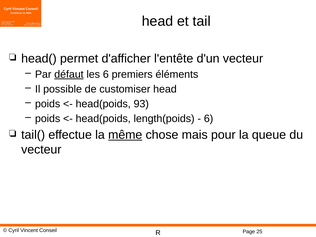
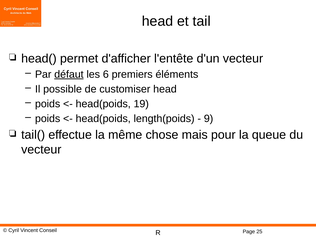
93: 93 -> 19
6 at (209, 119): 6 -> 9
même underline: present -> none
